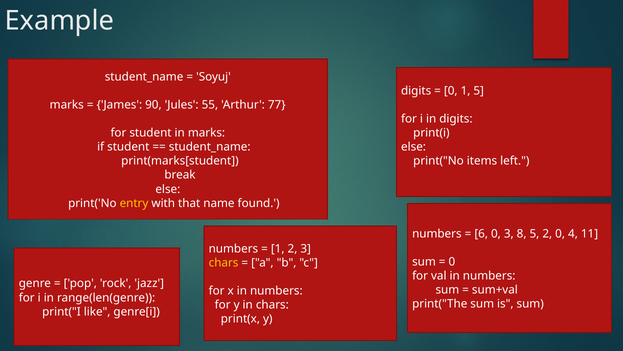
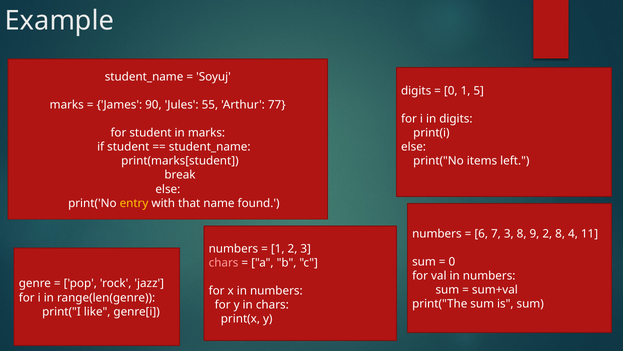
6 0: 0 -> 7
8 5: 5 -> 9
2 0: 0 -> 8
chars at (224, 262) colour: yellow -> pink
